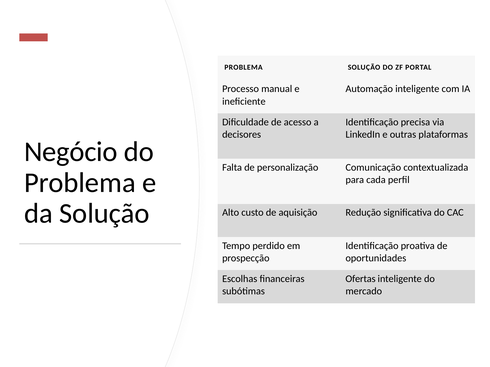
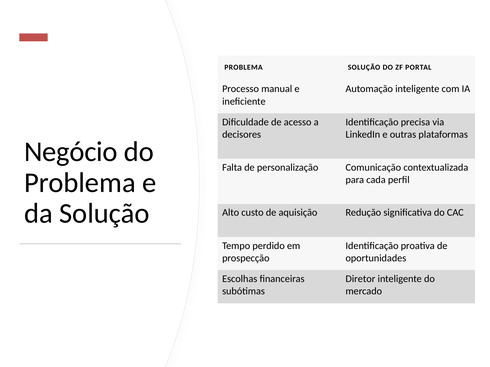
Ofertas: Ofertas -> Diretor
